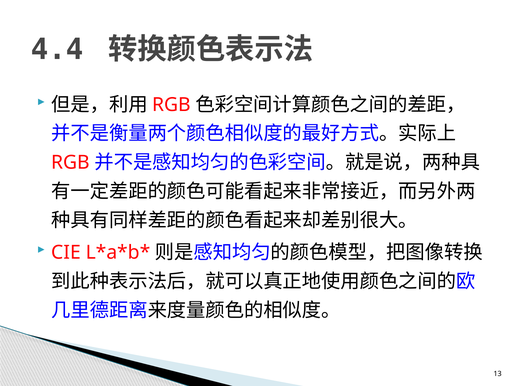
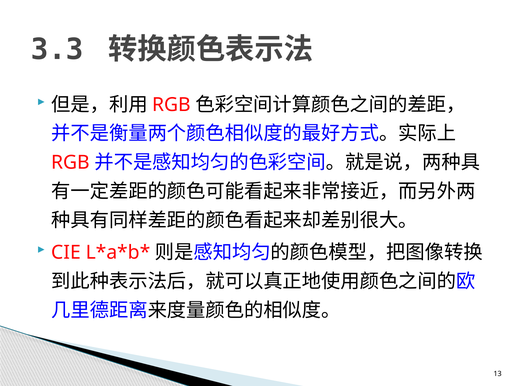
4.4: 4.4 -> 3.3
